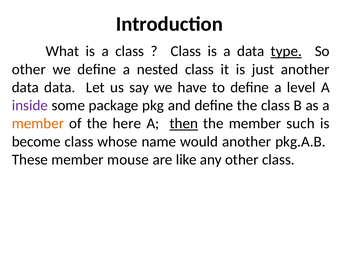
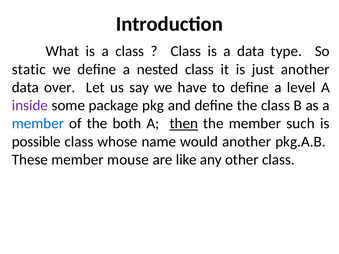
type underline: present -> none
other at (29, 69): other -> static
data data: data -> over
member at (38, 124) colour: orange -> blue
here: here -> both
become: become -> possible
